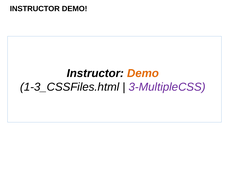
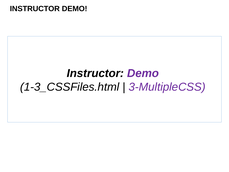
Demo at (143, 73) colour: orange -> purple
